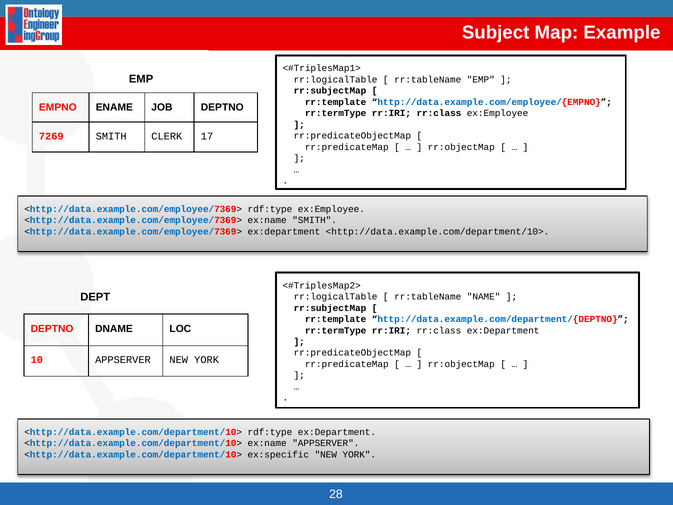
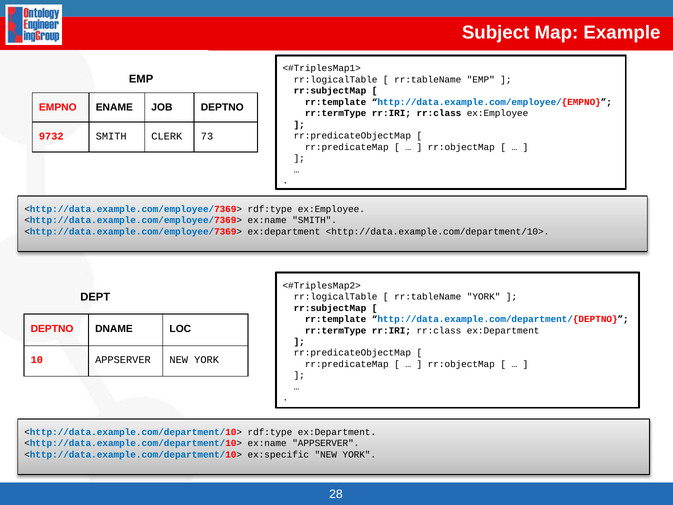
7269: 7269 -> 9732
17: 17 -> 73
rr:tableName NAME: NAME -> YORK
